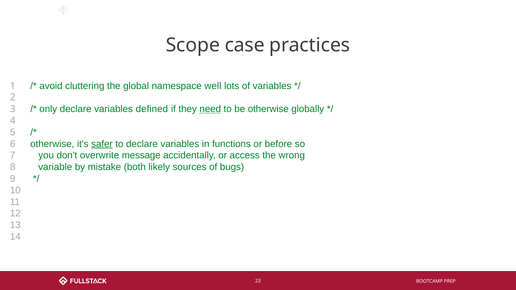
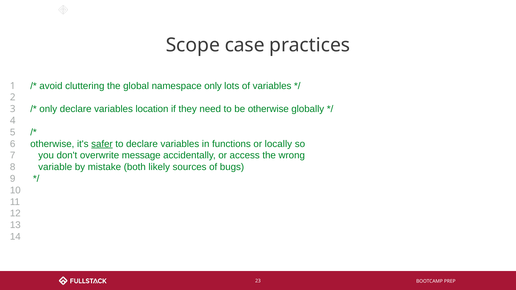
namespace well: well -> only
defined: defined -> location
need underline: present -> none
before: before -> locally
